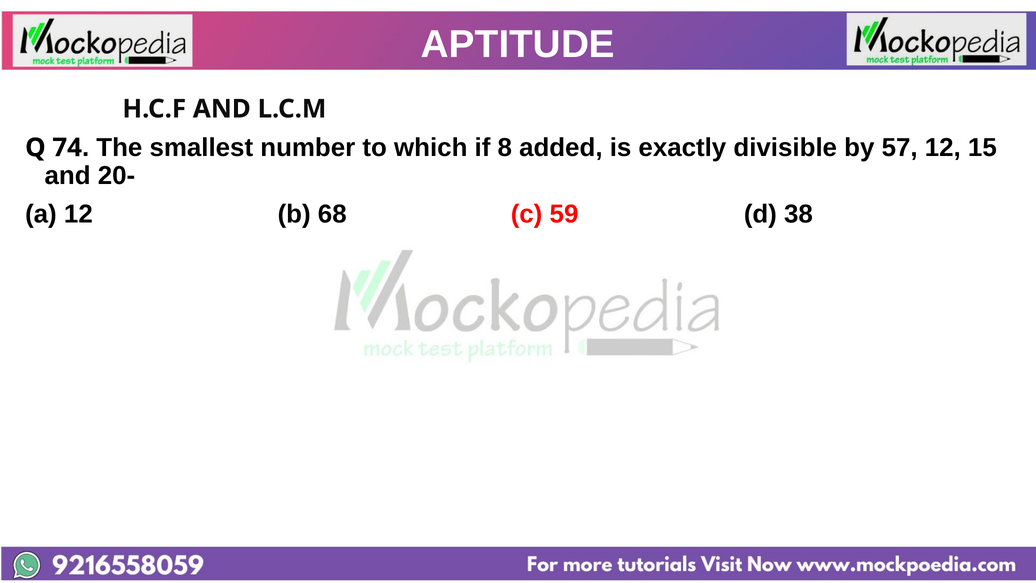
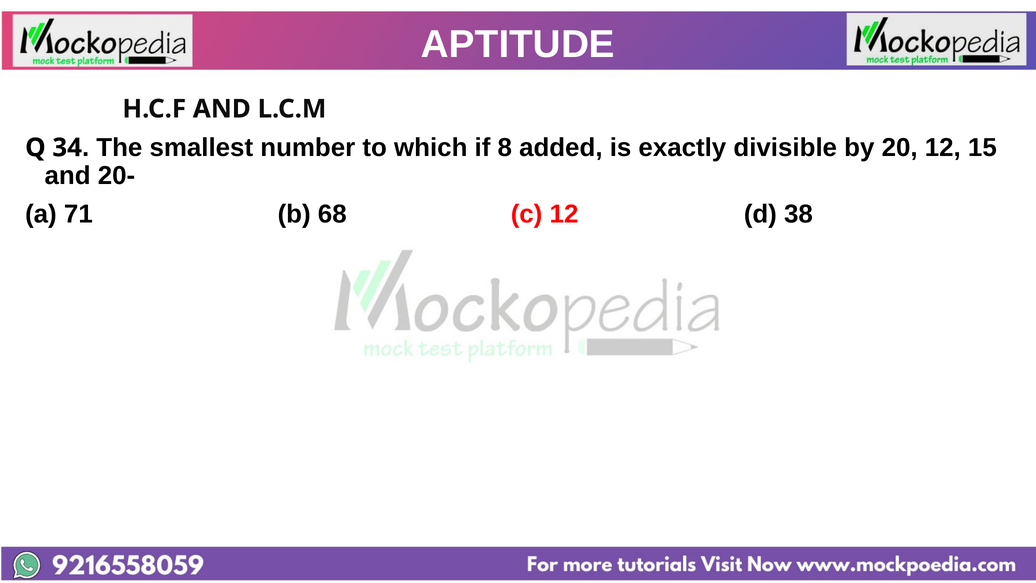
74: 74 -> 34
57: 57 -> 20
a 12: 12 -> 71
c 59: 59 -> 12
